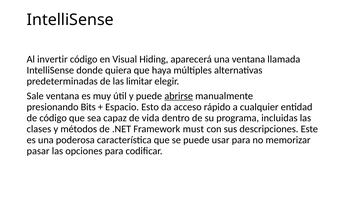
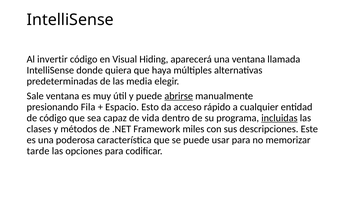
limitar: limitar -> media
Bits: Bits -> Fila
incluidas underline: none -> present
must: must -> miles
pasar: pasar -> tarde
